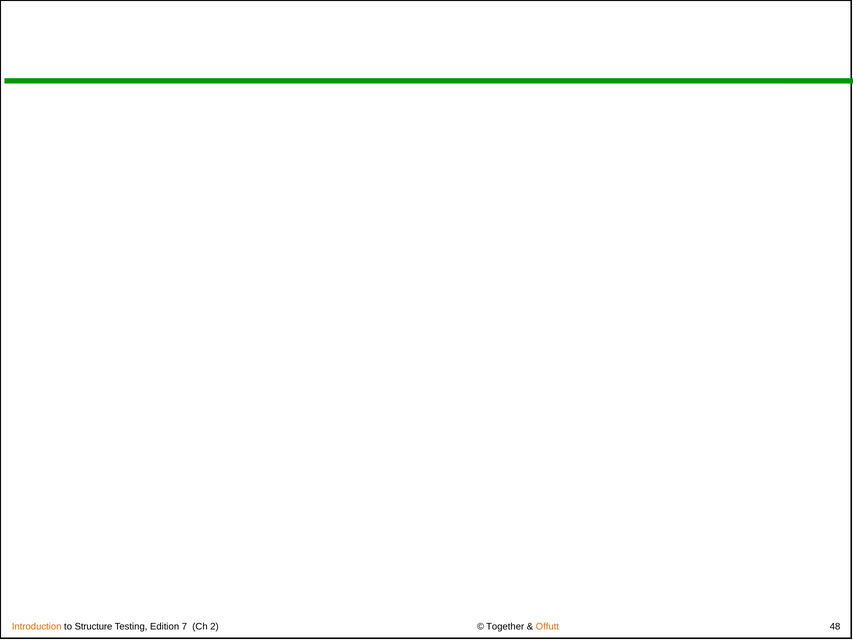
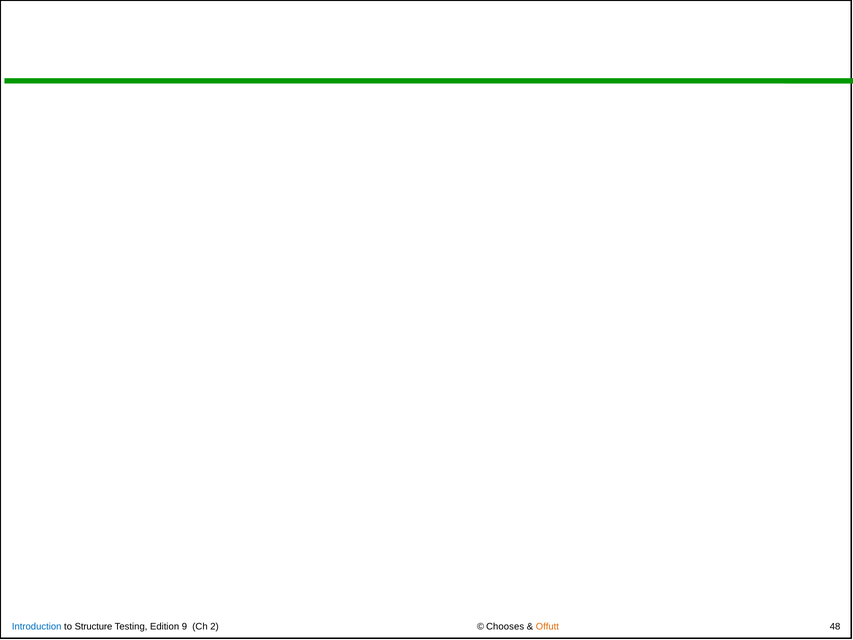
Introduction colour: orange -> blue
7: 7 -> 9
Together: Together -> Chooses
